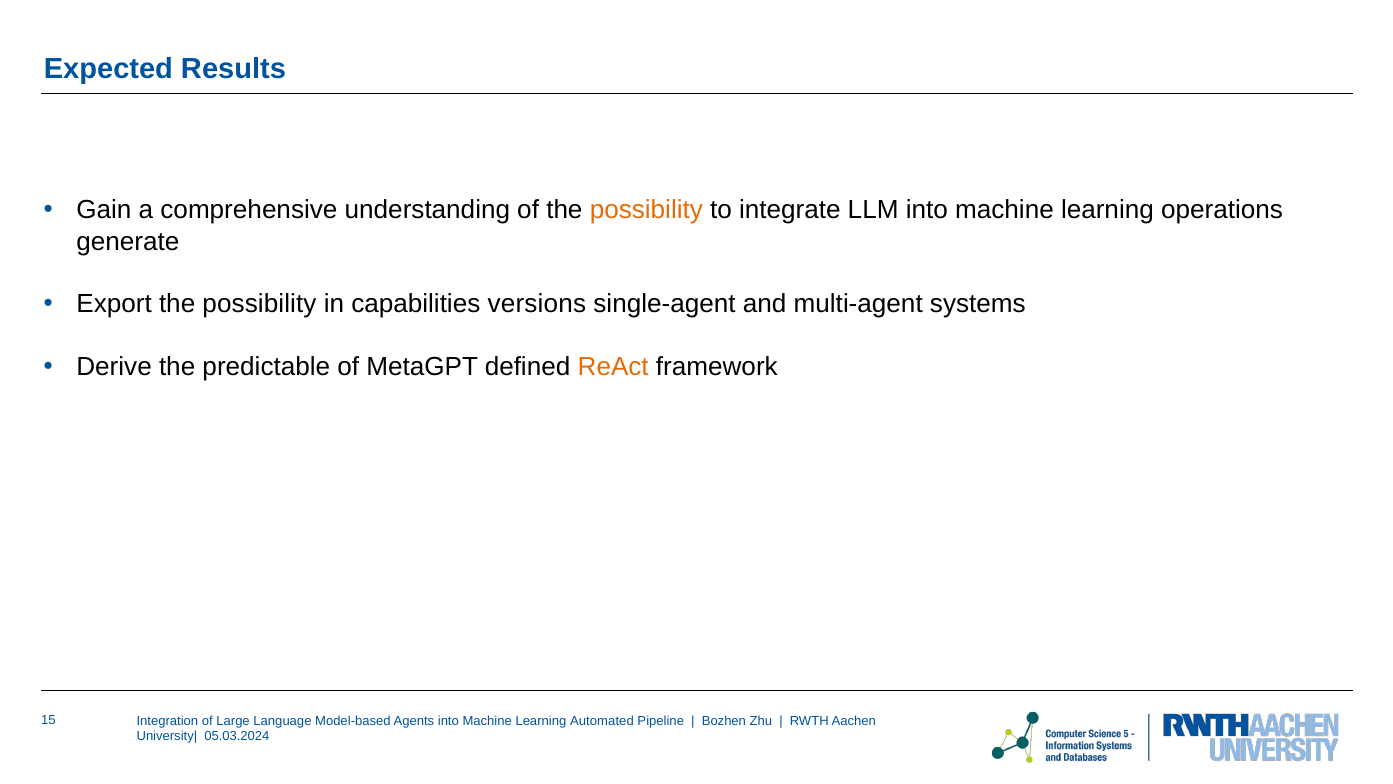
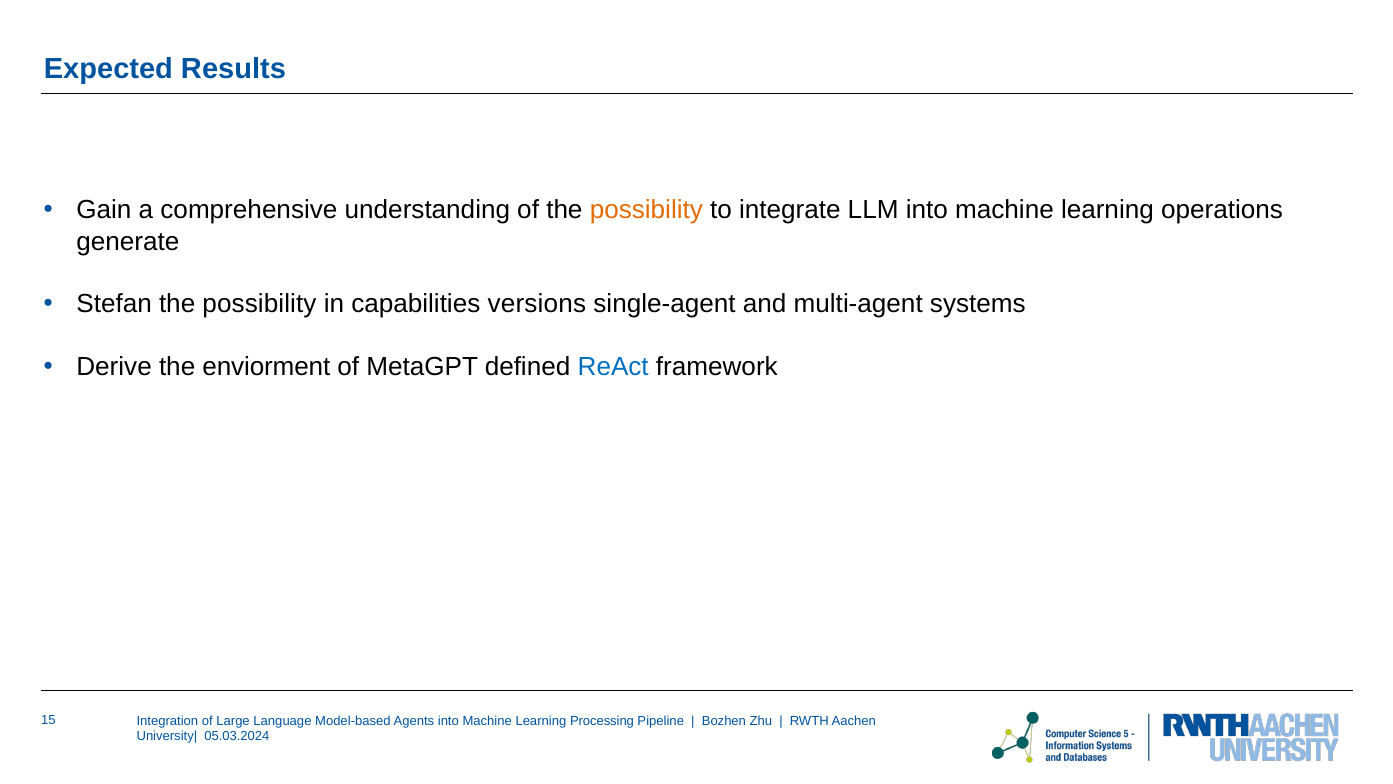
Export: Export -> Stefan
predictable: predictable -> enviorment
ReAct colour: orange -> blue
Automated: Automated -> Processing
